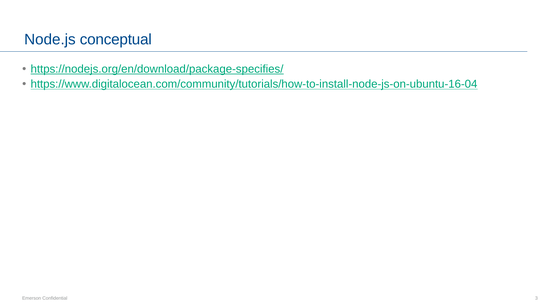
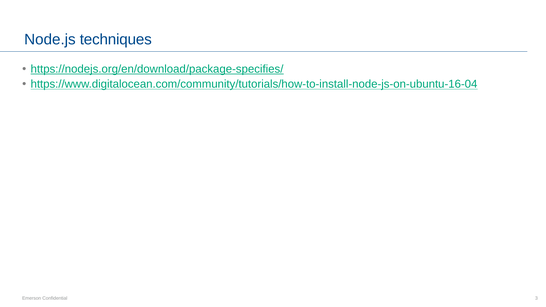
conceptual: conceptual -> techniques
